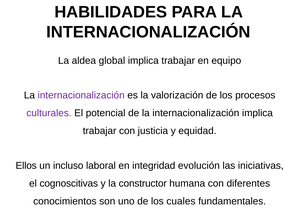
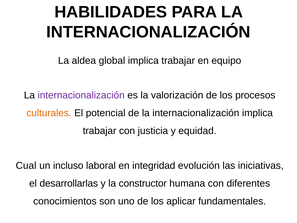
culturales colour: purple -> orange
Ellos: Ellos -> Cual
cognoscitivas: cognoscitivas -> desarrollarlas
cuales: cuales -> aplicar
